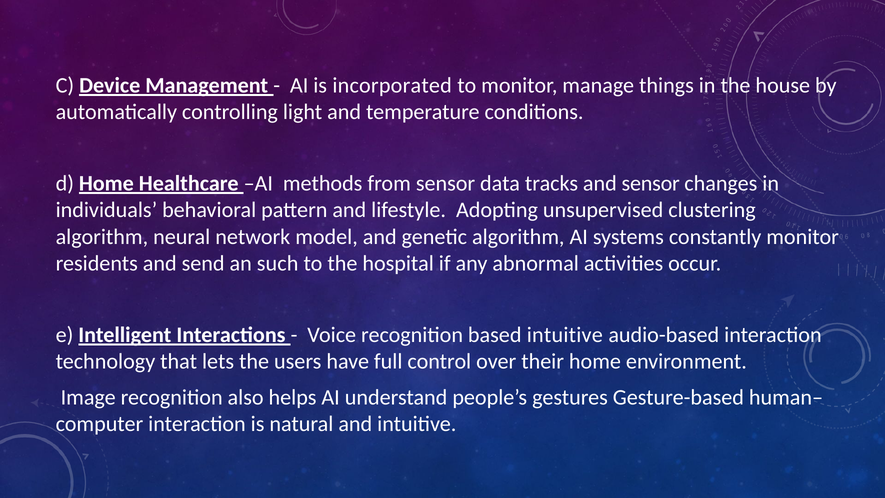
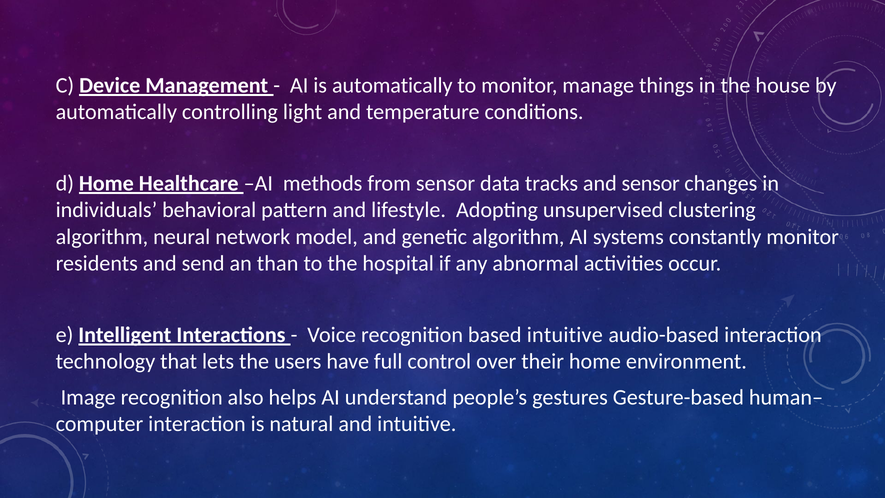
is incorporated: incorporated -> automatically
such: such -> than
